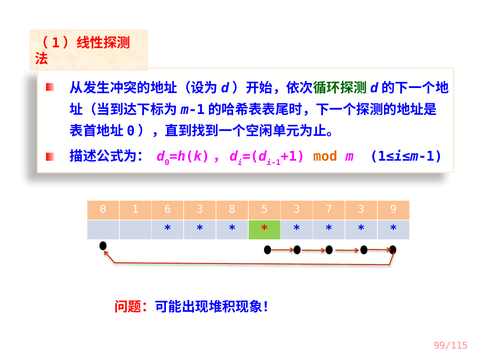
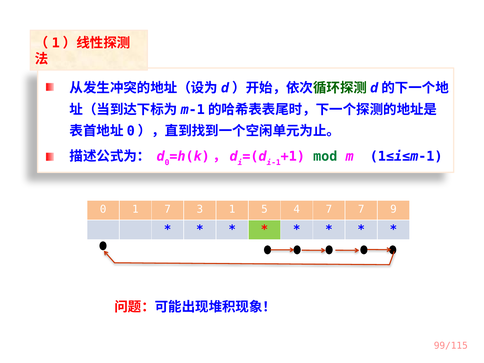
mod colour: orange -> green
1 6: 6 -> 7
3 8: 8 -> 1
5 3: 3 -> 4
7 3: 3 -> 7
